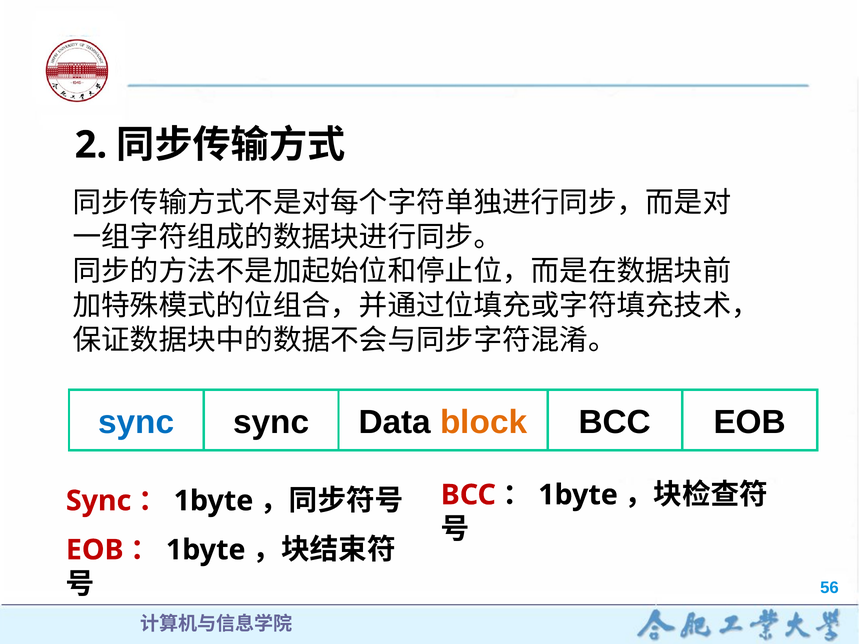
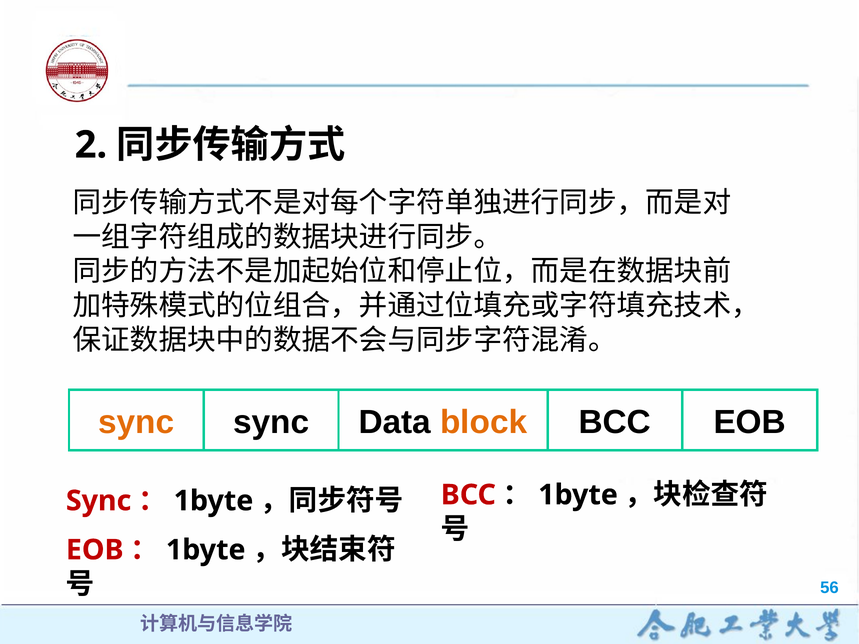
sync at (136, 422) colour: blue -> orange
